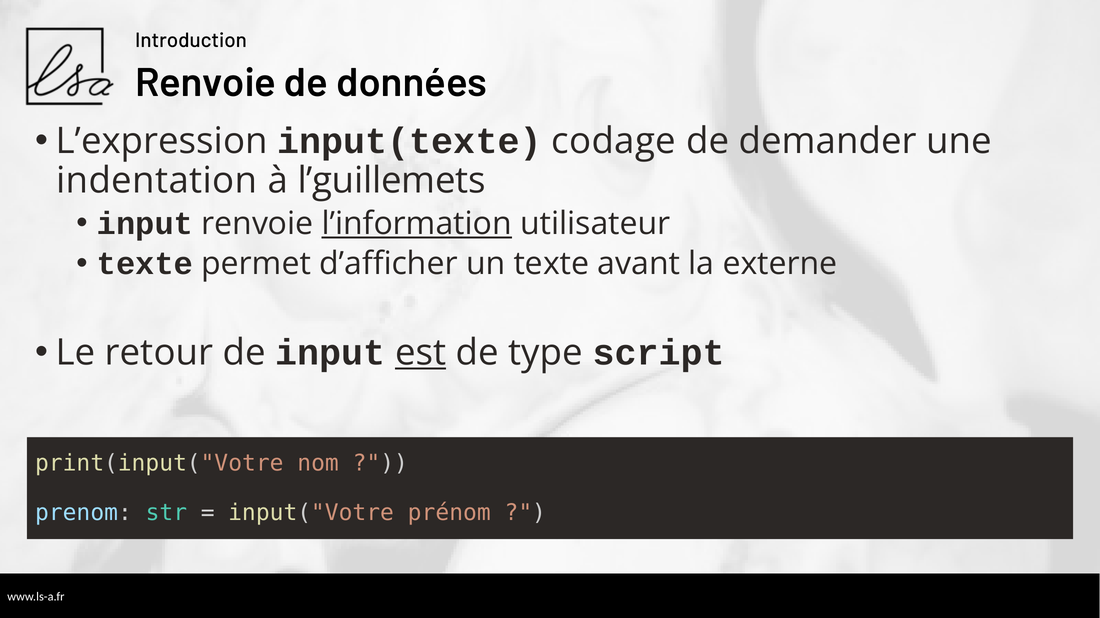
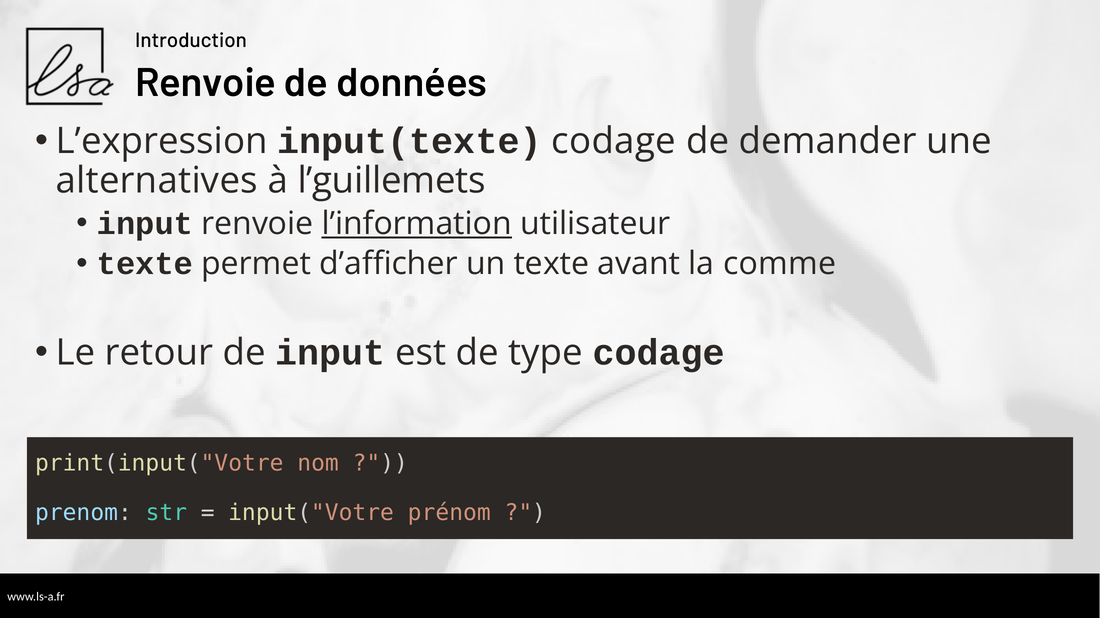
indentation: indentation -> alternatives
externe: externe -> comme
est underline: present -> none
type script: script -> codage
